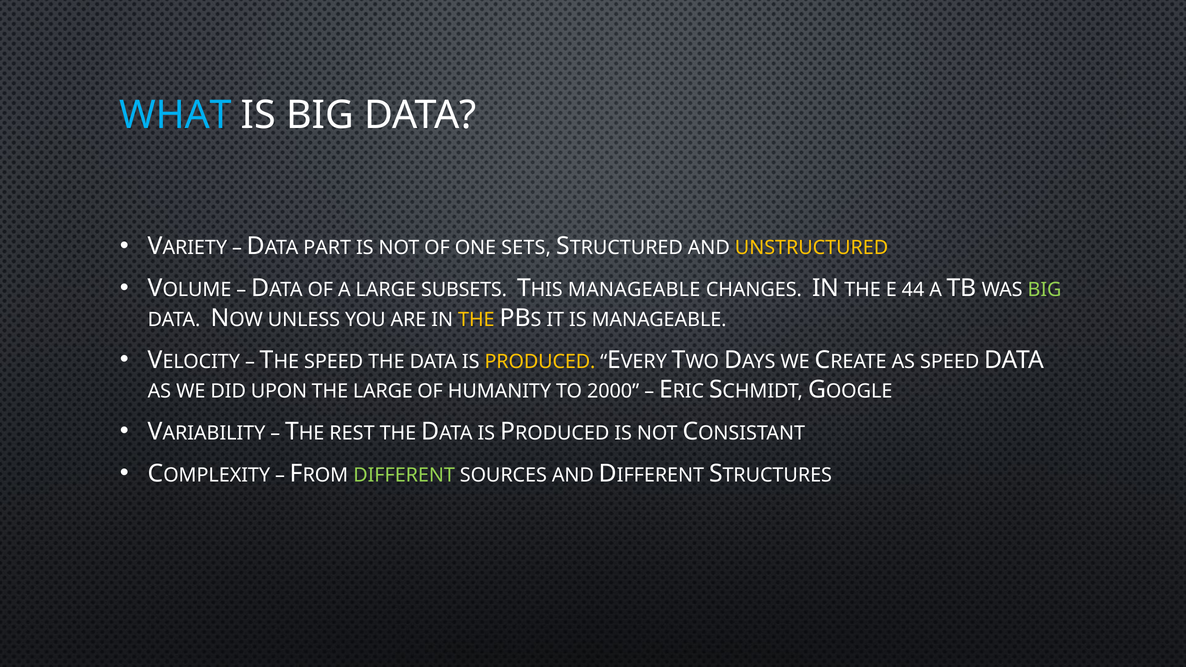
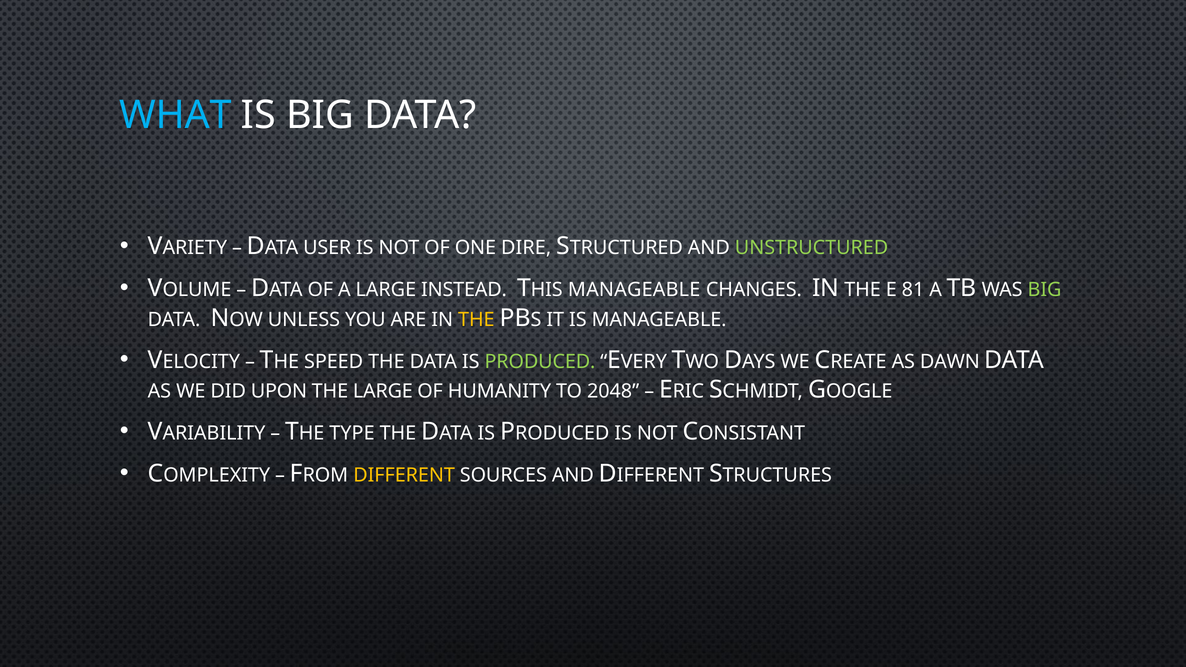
PART: PART -> USER
SETS: SETS -> DIRE
UNSTRUCTURED colour: yellow -> light green
SUBSETS: SUBSETS -> INSTEAD
44: 44 -> 81
PRODUCED colour: yellow -> light green
AS SPEED: SPEED -> DAWN
2000: 2000 -> 2048
REST: REST -> TYPE
DIFFERENT colour: light green -> yellow
